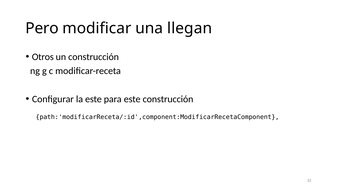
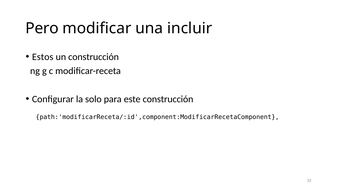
llegan: llegan -> incluir
Otros: Otros -> Estos
la este: este -> solo
